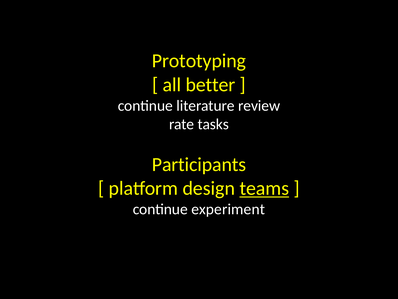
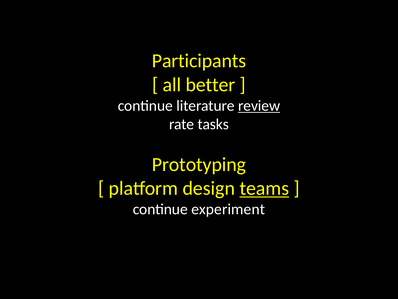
Prototyping: Prototyping -> Participants
review underline: none -> present
Participants: Participants -> Prototyping
